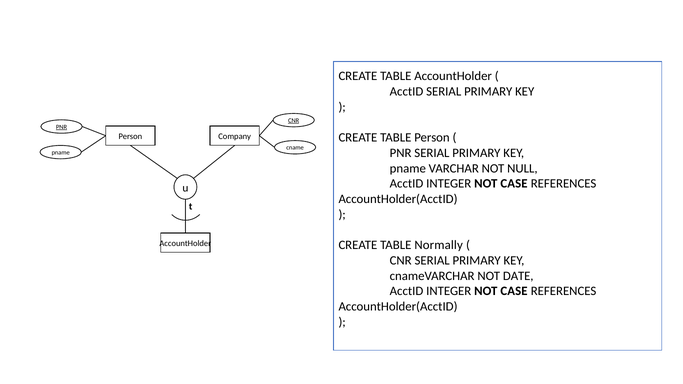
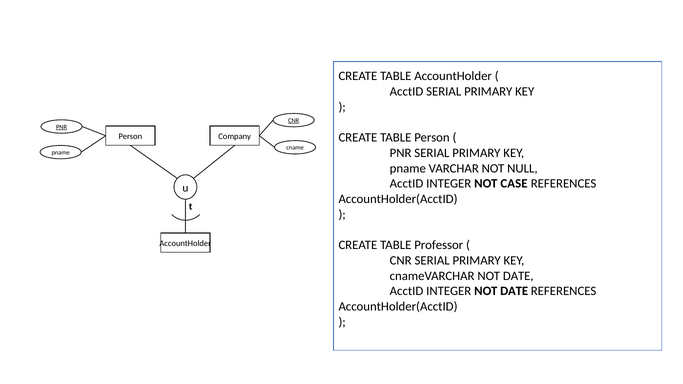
Normally: Normally -> Professor
CASE at (514, 291): CASE -> DATE
